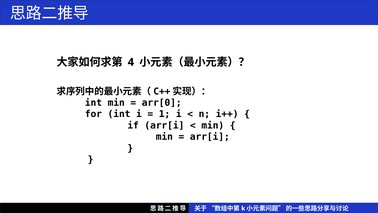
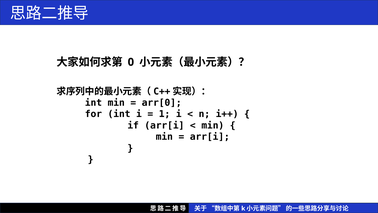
4: 4 -> 0
